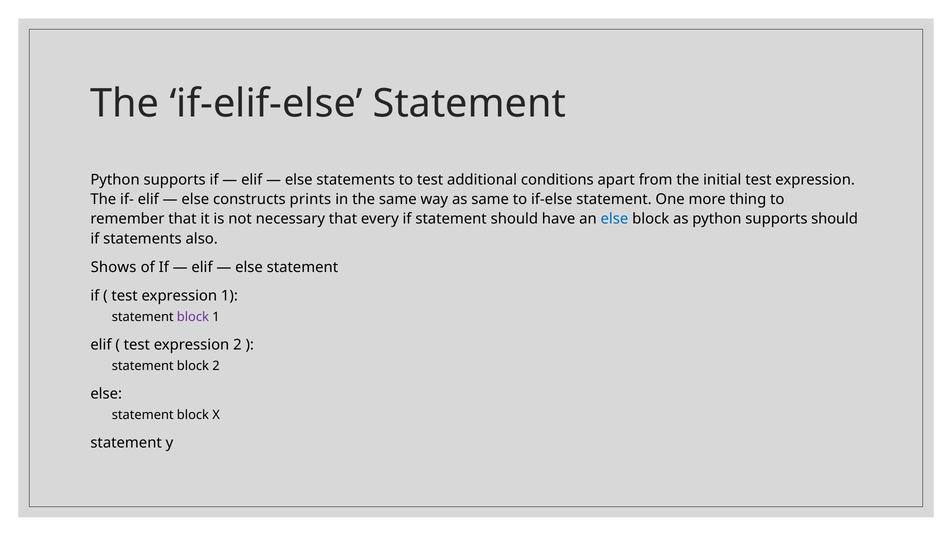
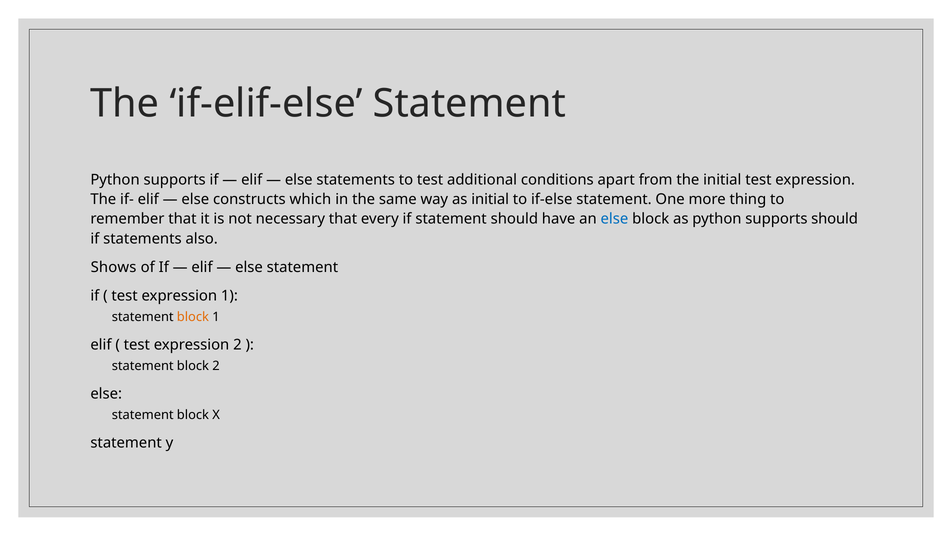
prints: prints -> which
as same: same -> initial
block at (193, 317) colour: purple -> orange
